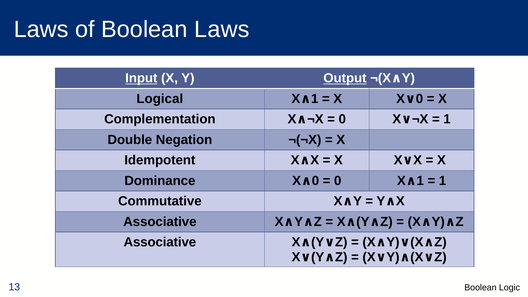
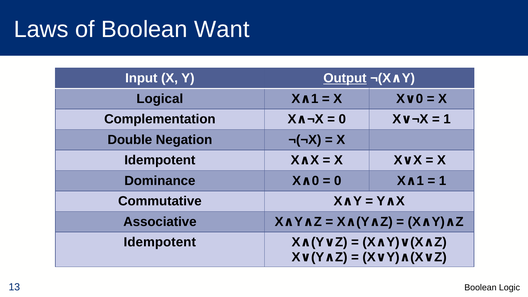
Boolean Laws: Laws -> Want
Input underline: present -> none
Associative at (160, 242): Associative -> Idempotent
